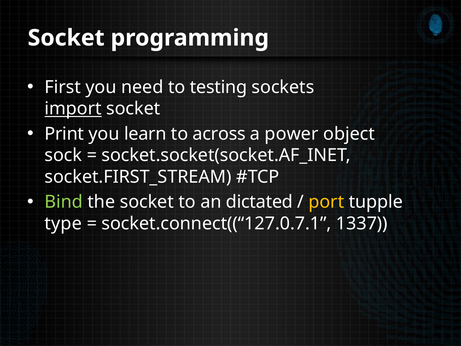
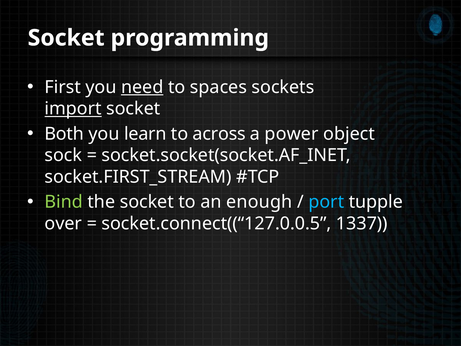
need underline: none -> present
testing: testing -> spaces
Print: Print -> Both
dictated: dictated -> enough
port colour: yellow -> light blue
type: type -> over
socket.connect((“127.0.7.1: socket.connect((“127.0.7.1 -> socket.connect((“127.0.0.5
